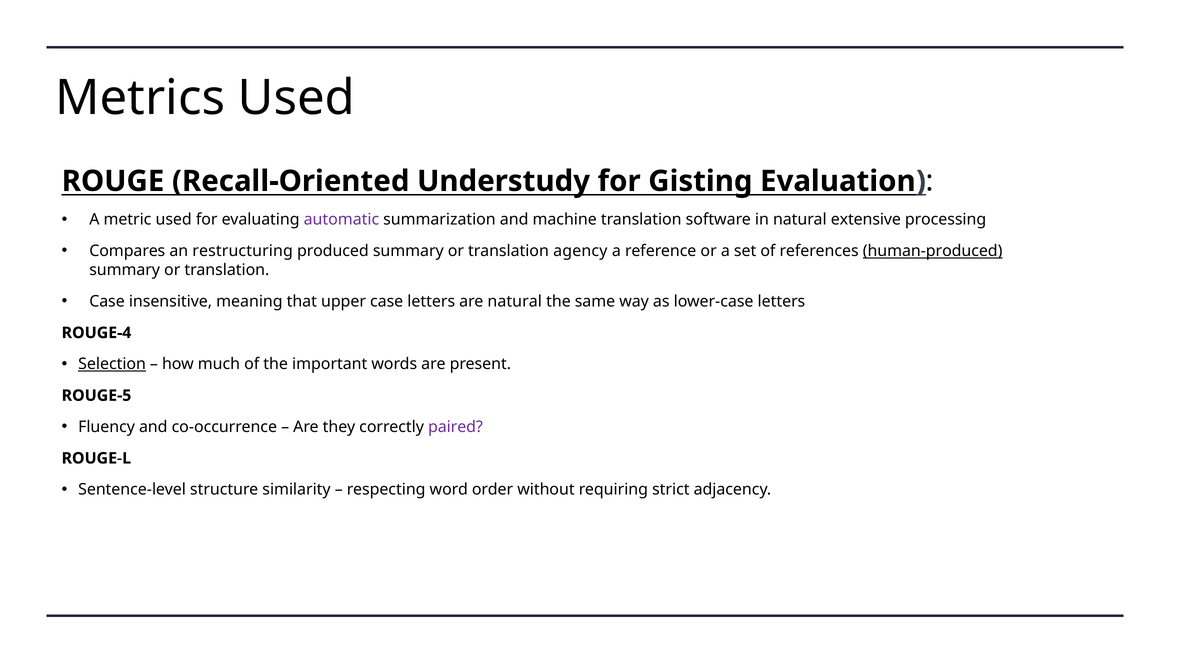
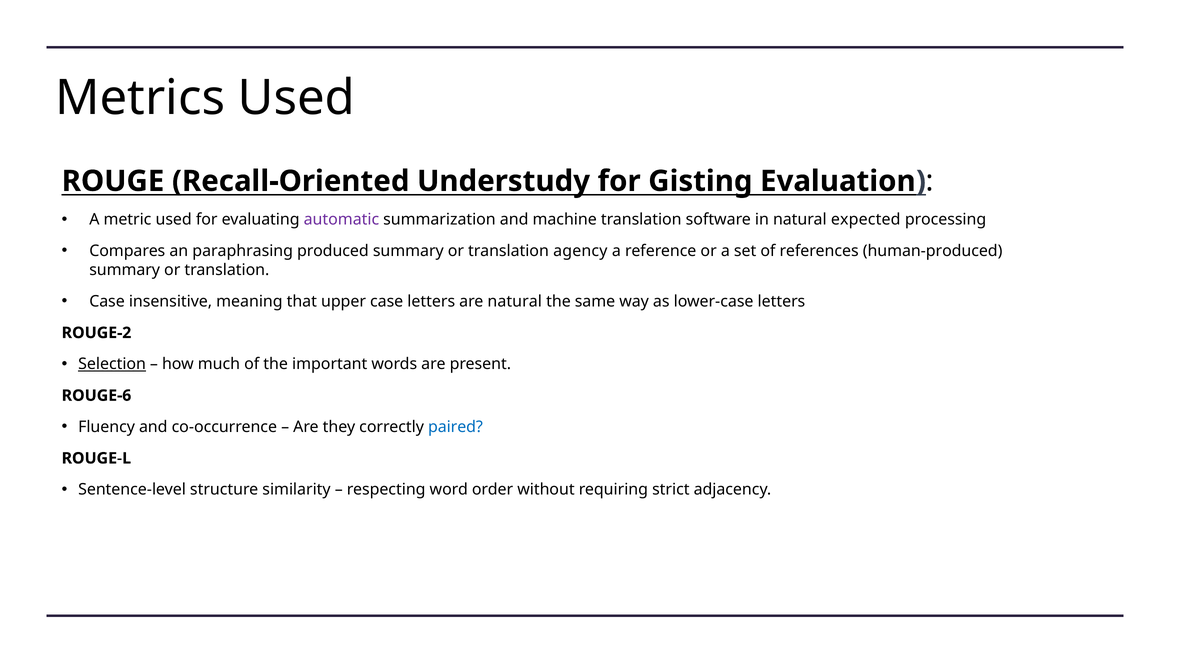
extensive: extensive -> expected
restructuring: restructuring -> paraphrasing
human-produced underline: present -> none
ROUGE-4: ROUGE-4 -> ROUGE-2
ROUGE-5: ROUGE-5 -> ROUGE-6
paired colour: purple -> blue
